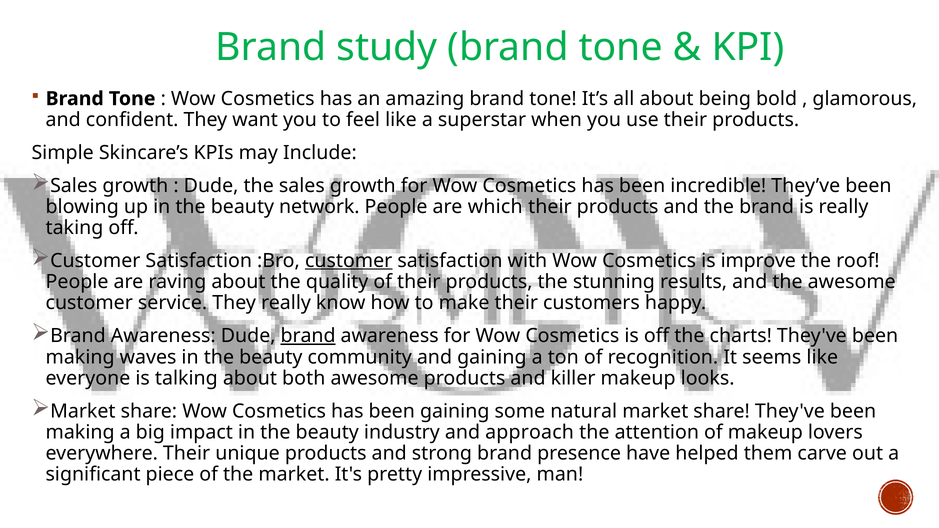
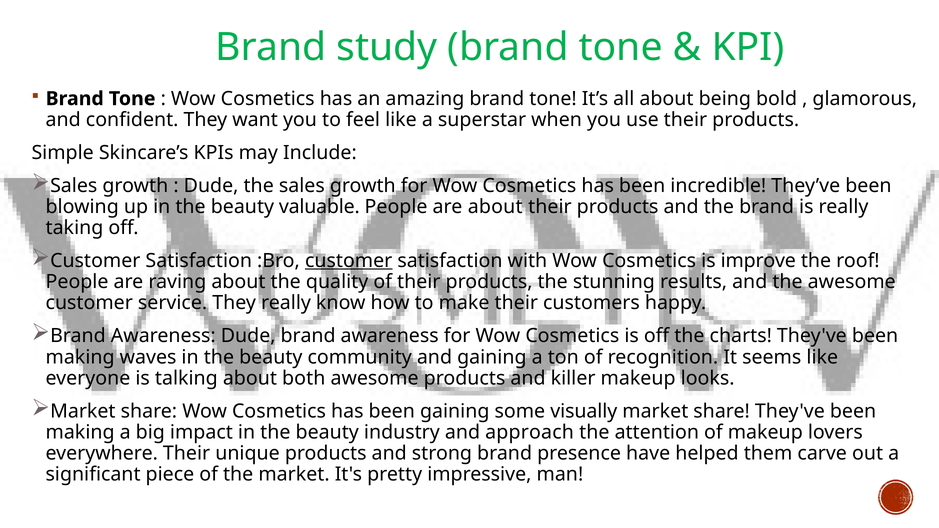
network: network -> valuable
are which: which -> about
brand at (308, 336) underline: present -> none
natural: natural -> visually
